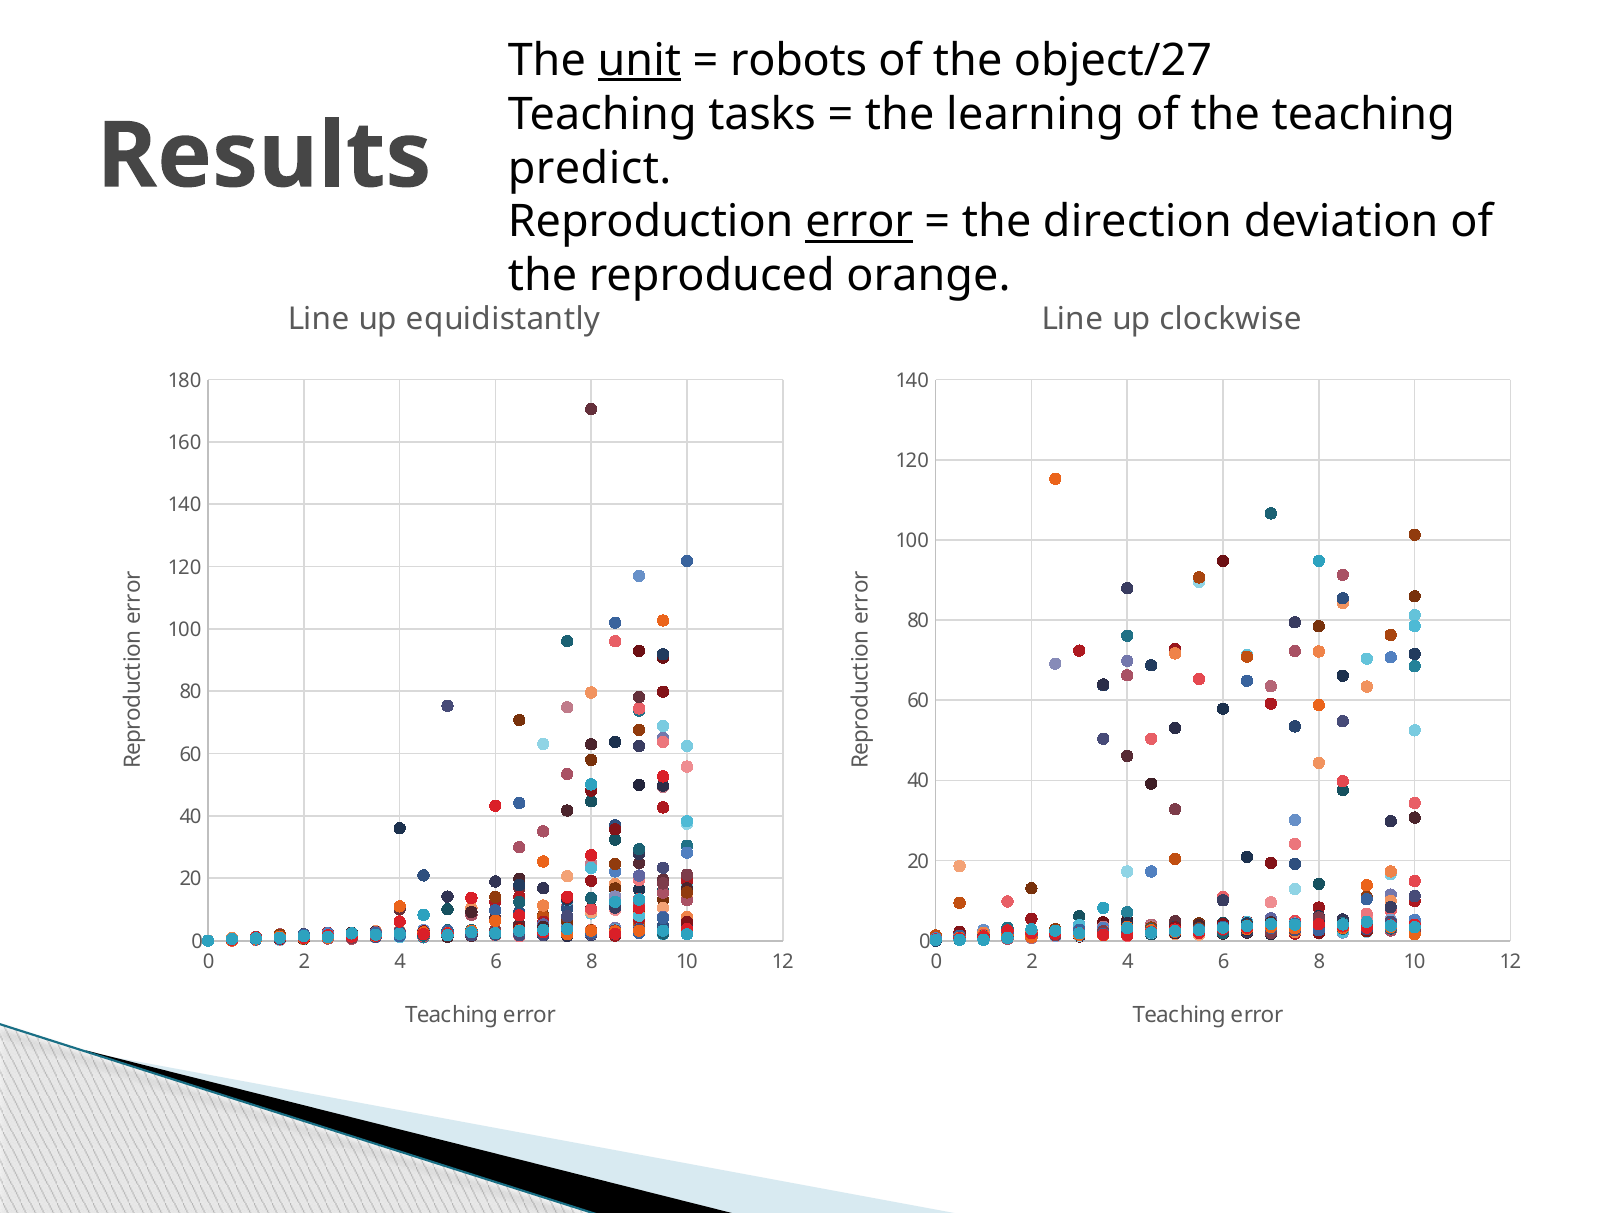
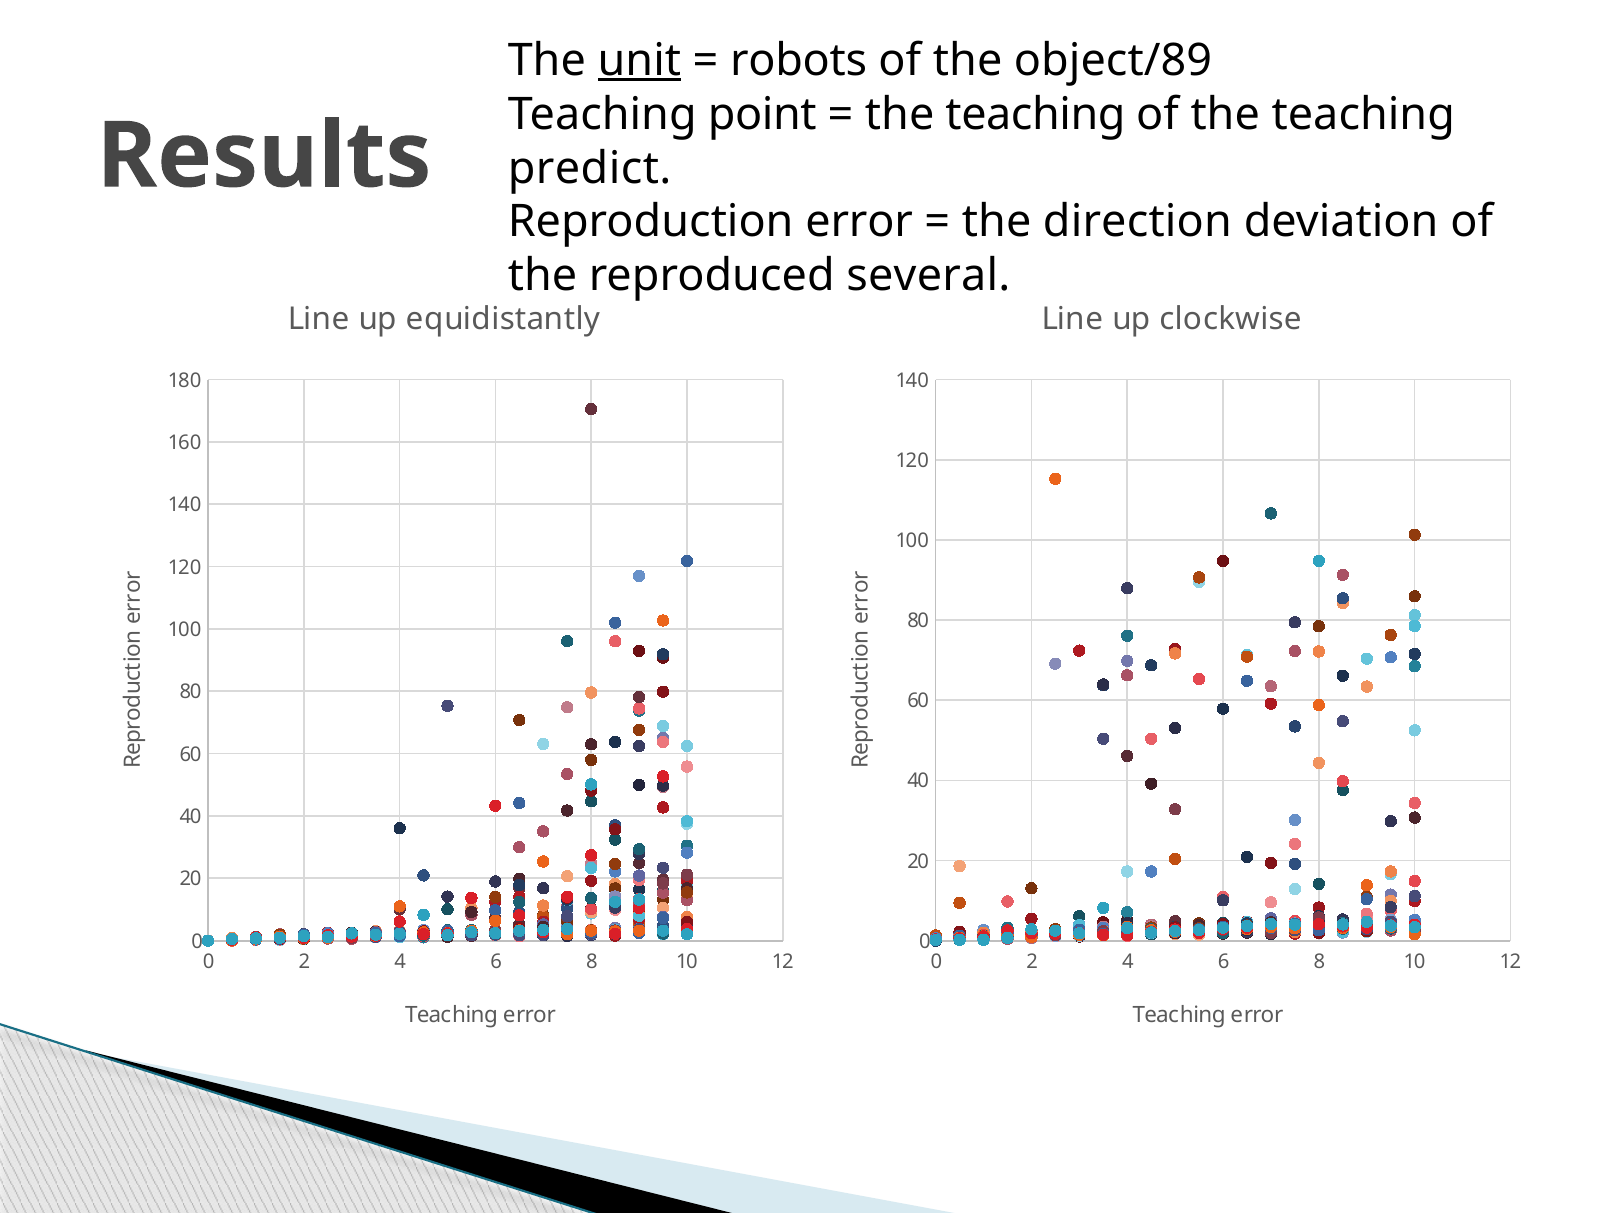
object/27: object/27 -> object/89
tasks: tasks -> point
learning at (1035, 114): learning -> teaching
error at (859, 222) underline: present -> none
orange: orange -> several
